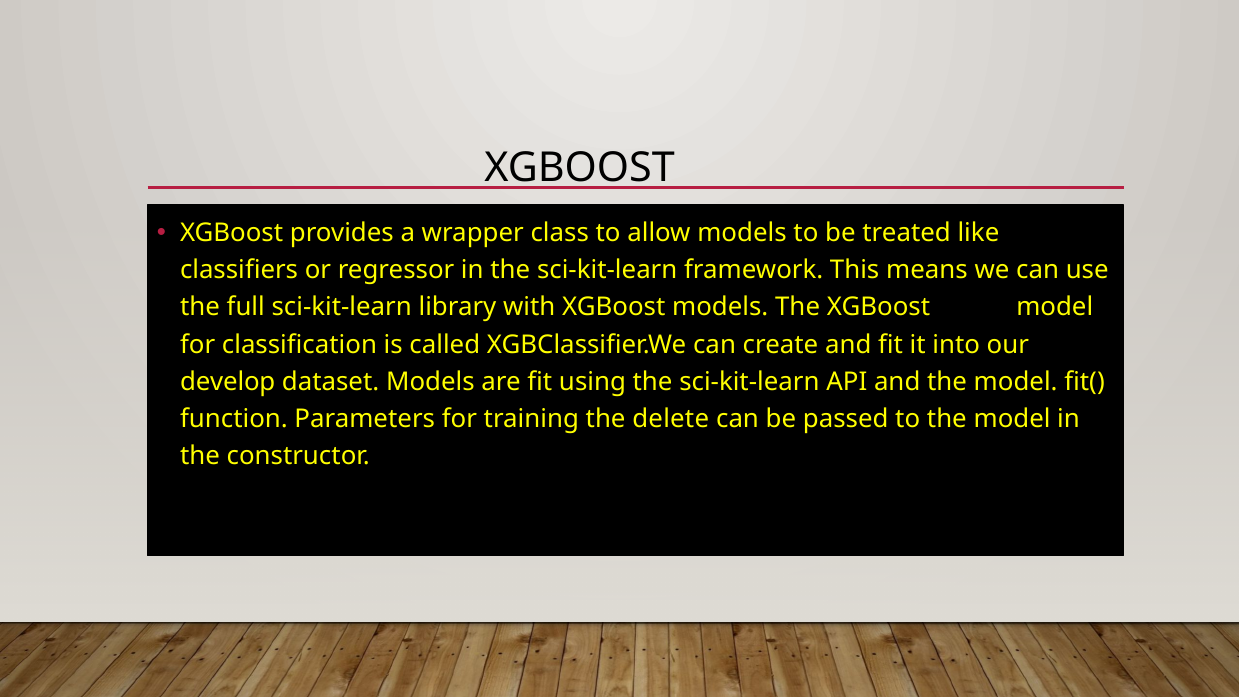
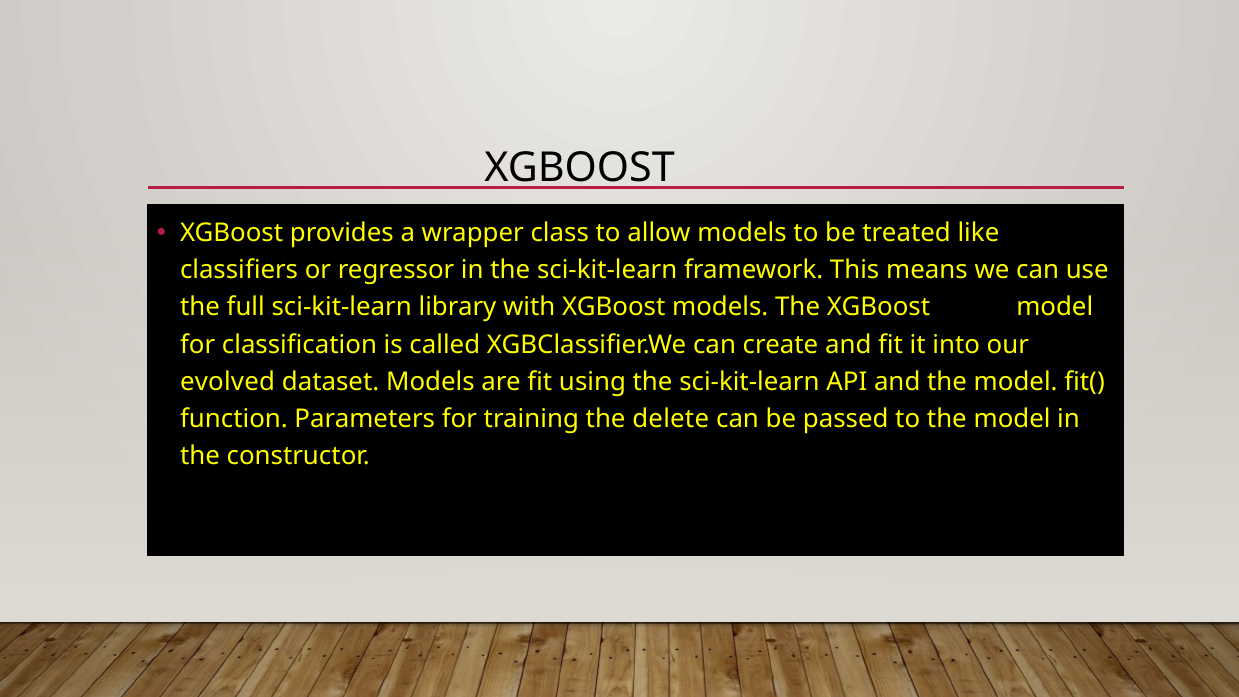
develop: develop -> evolved
